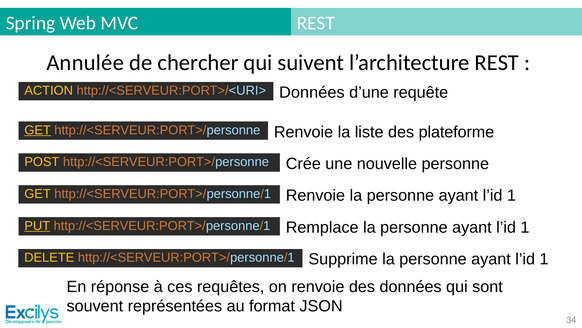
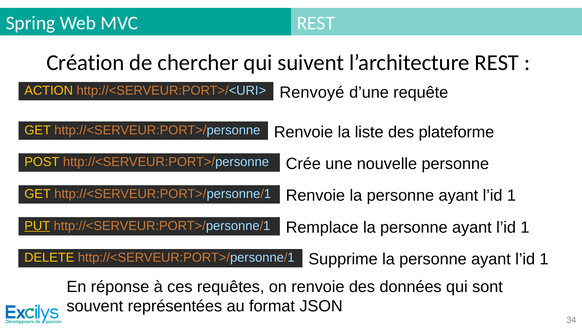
Annulée: Annulée -> Création
http://<SERVEUR:PORT>/<URI> Données: Données -> Renvoyé
GET at (38, 130) underline: present -> none
